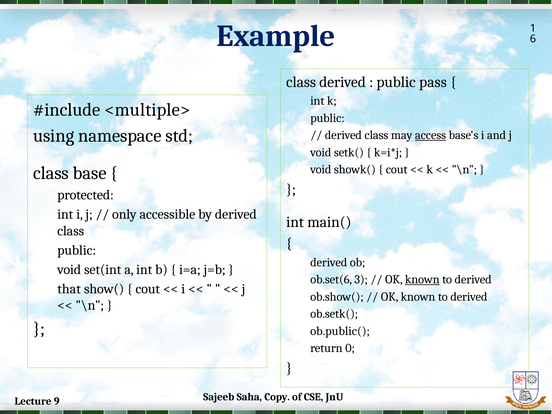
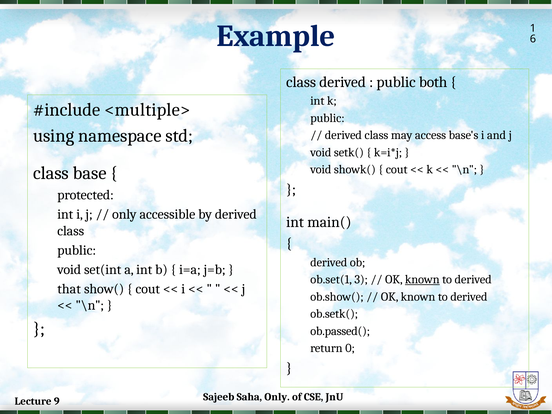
pass: pass -> both
access underline: present -> none
ob.set(6: ob.set(6 -> ob.set(1
ob.public(: ob.public( -> ob.passed(
Saha Copy: Copy -> Only
